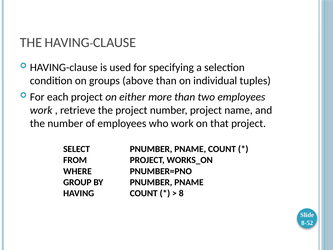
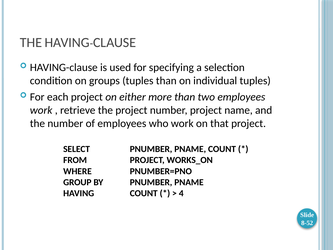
groups above: above -> tuples
8: 8 -> 4
